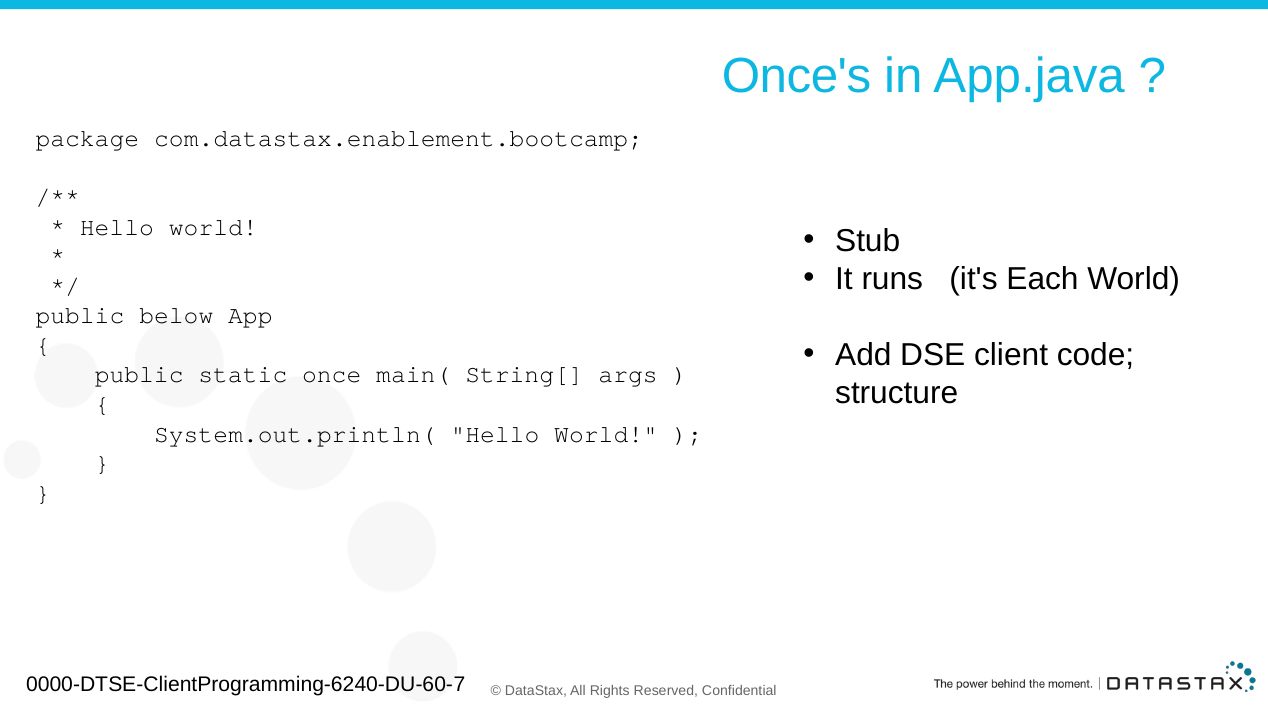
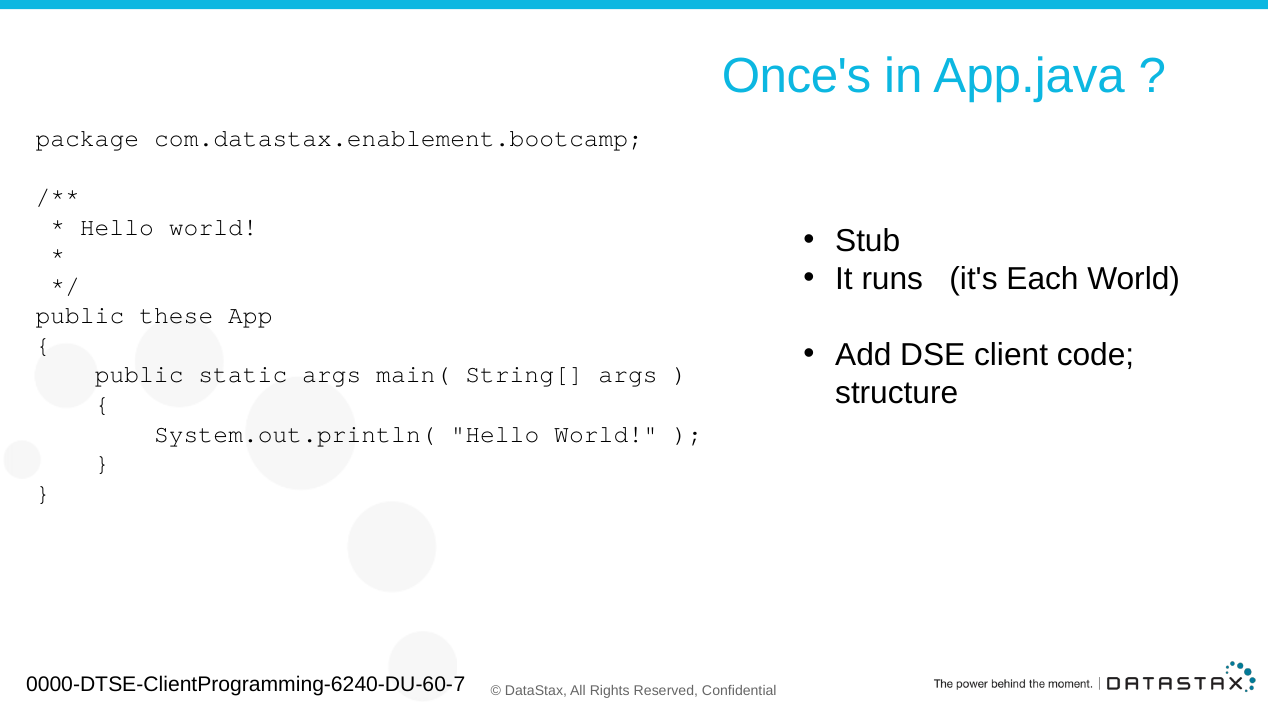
below: below -> these
static once: once -> args
